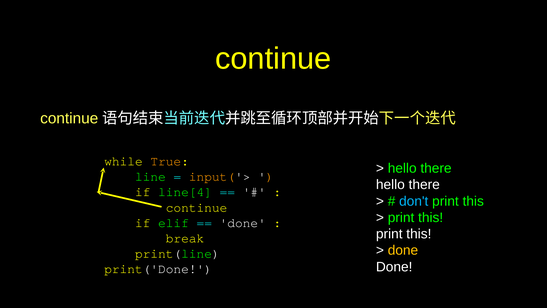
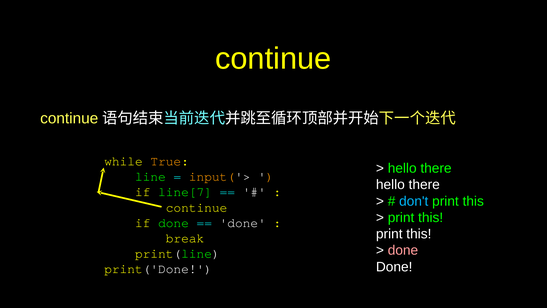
line[4: line[4 -> line[7
if elif: elif -> done
done at (403, 250) colour: yellow -> pink
